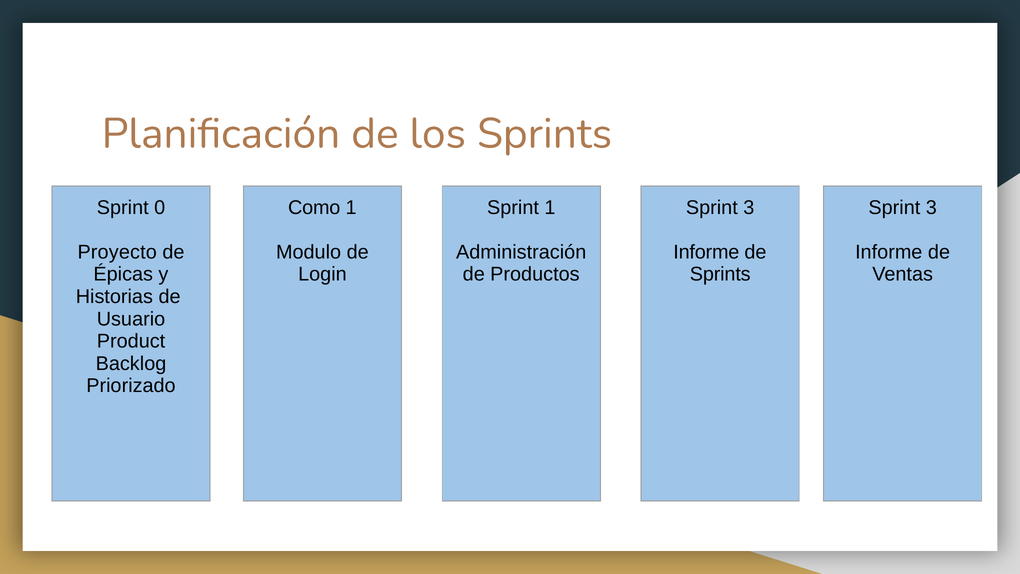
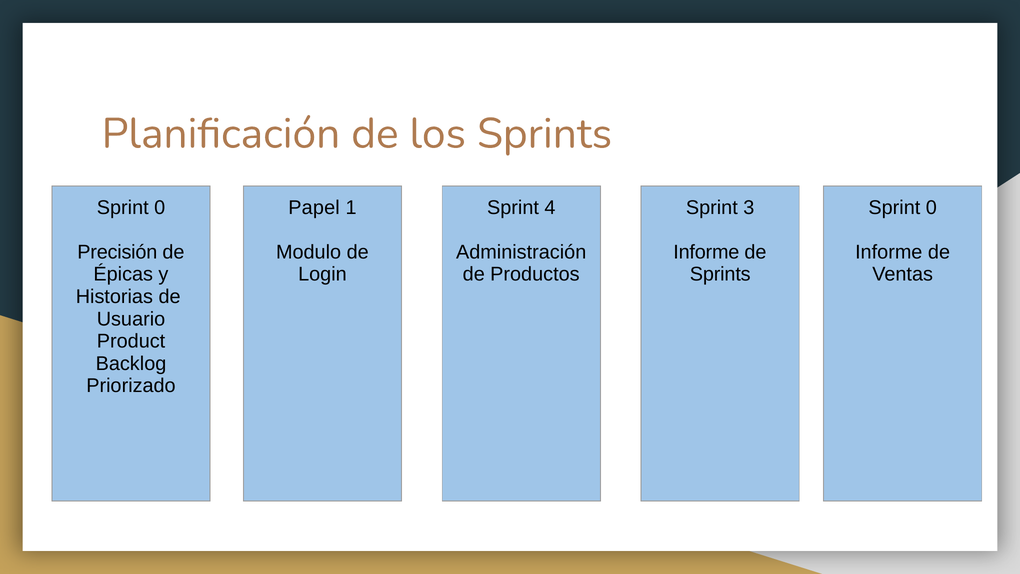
Como: Como -> Papel
Sprint 1: 1 -> 4
3 at (931, 207): 3 -> 0
Proyecto: Proyecto -> Precisión
